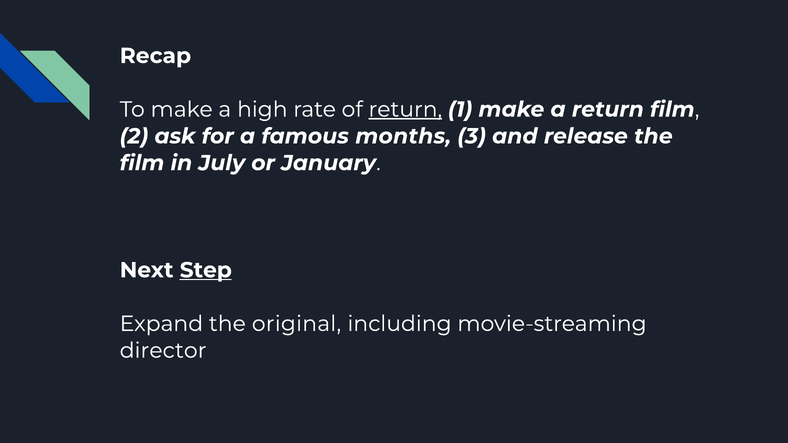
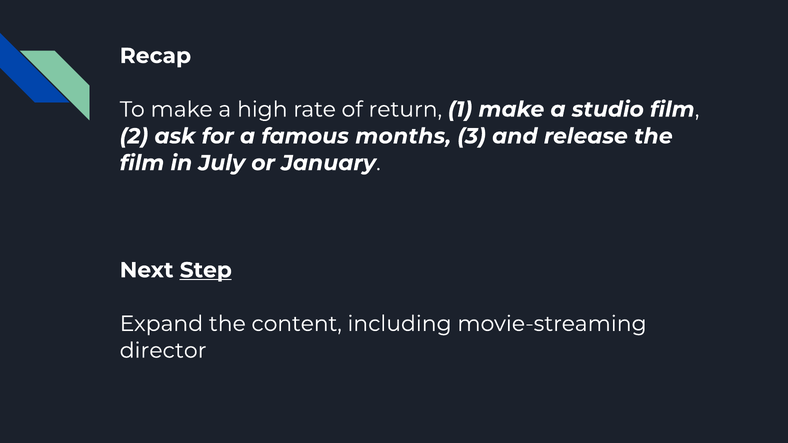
return at (405, 109) underline: present -> none
a return: return -> studio
original: original -> content
